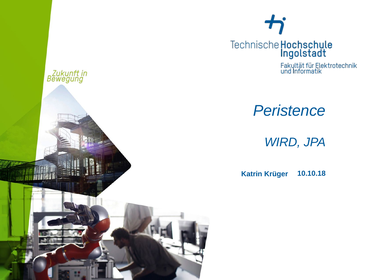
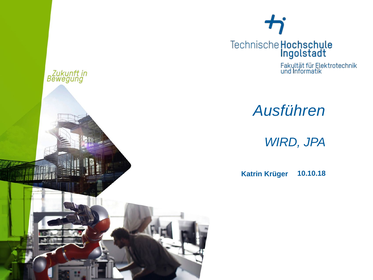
Peristence: Peristence -> Ausführen
